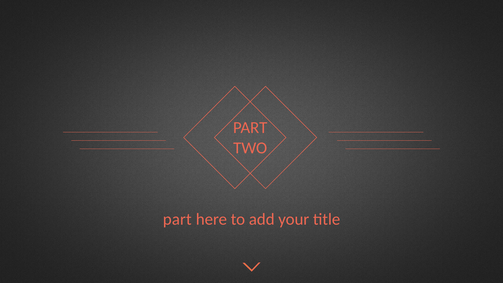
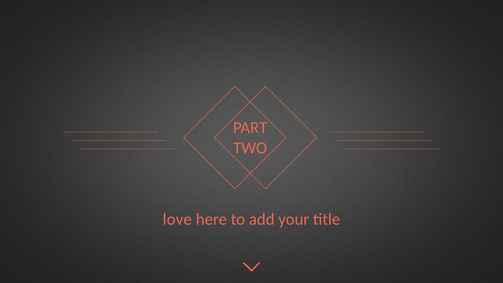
part at (177, 219): part -> love
